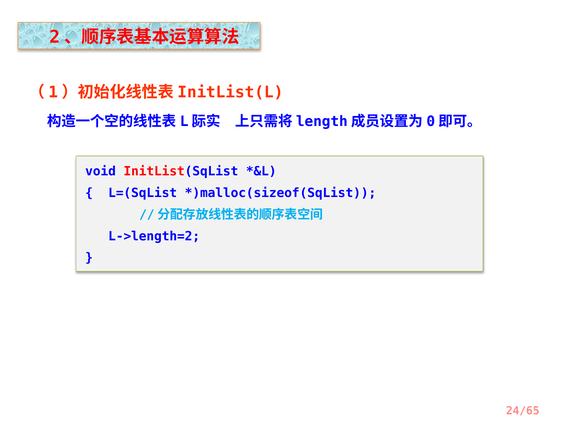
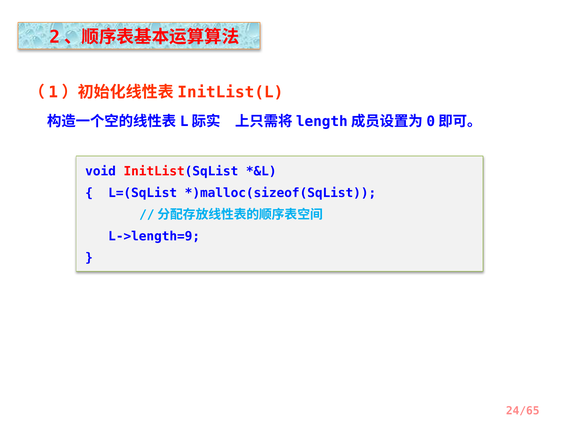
L->length=2: L->length=2 -> L->length=9
